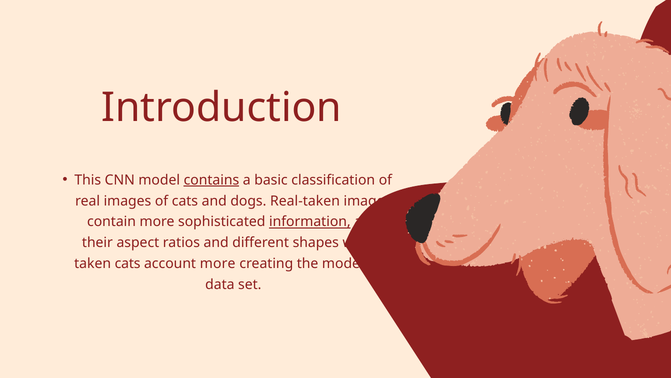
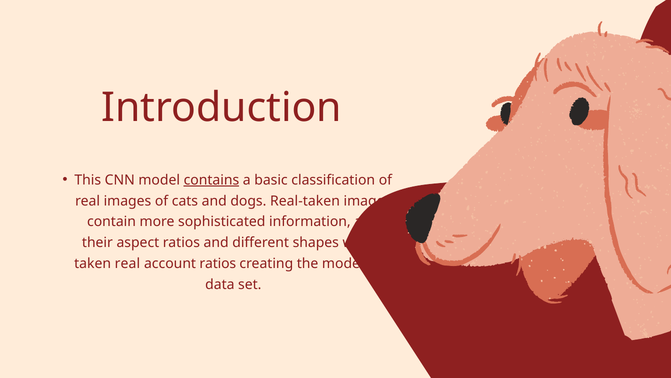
information underline: present -> none
taken cats: cats -> real
account more: more -> ratios
